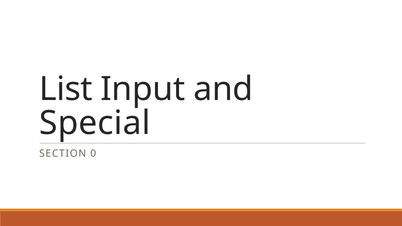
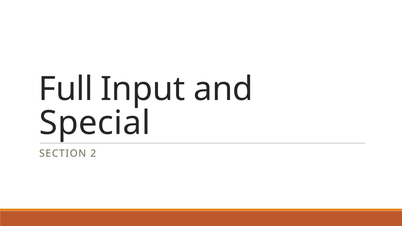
List: List -> Full
0: 0 -> 2
